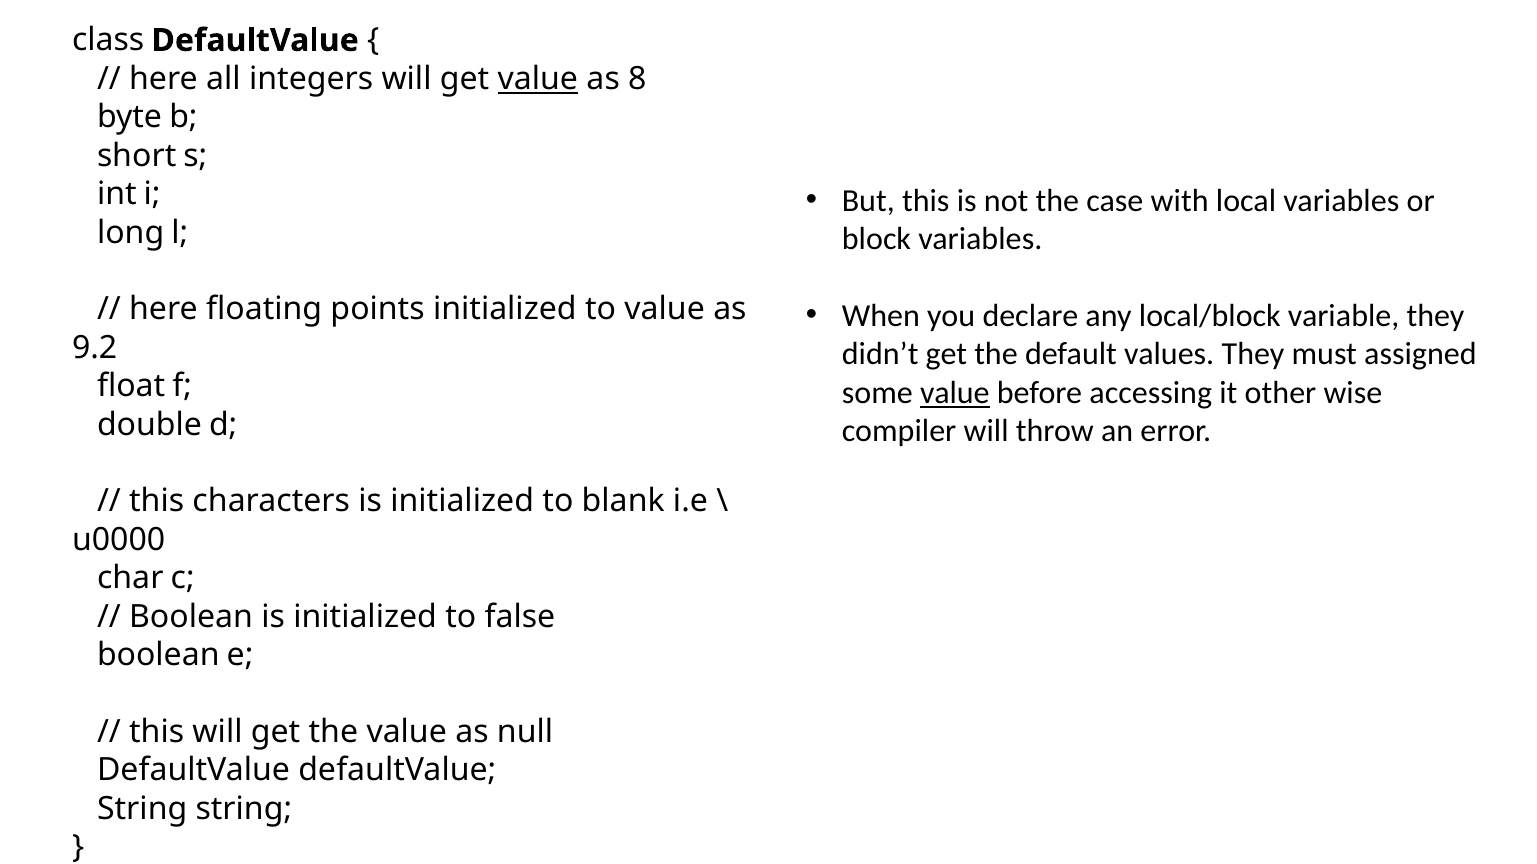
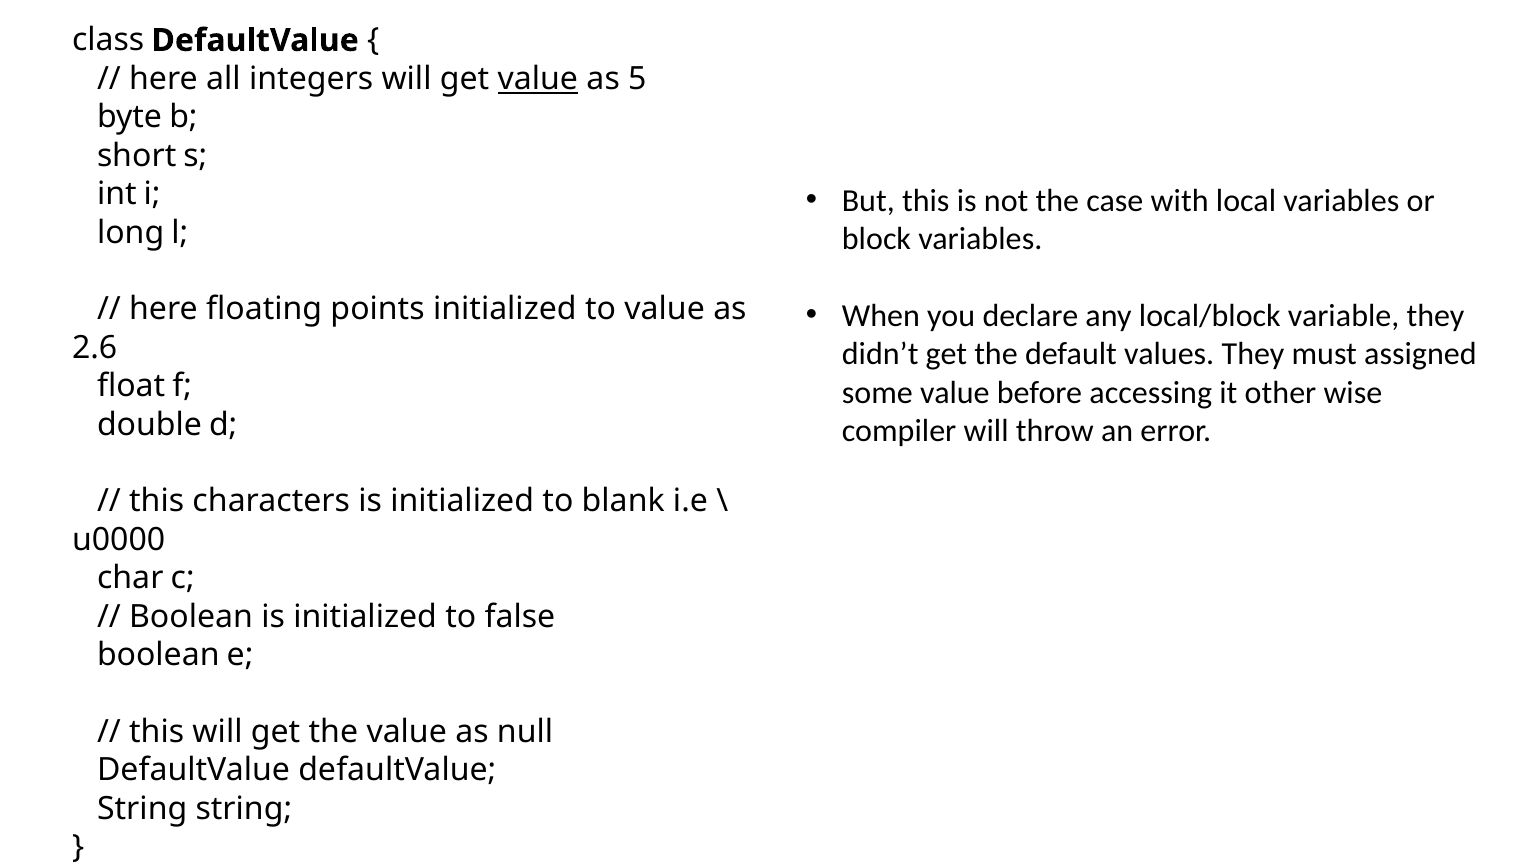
8: 8 -> 5
9.2: 9.2 -> 2.6
value at (955, 393) underline: present -> none
